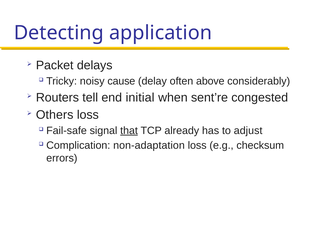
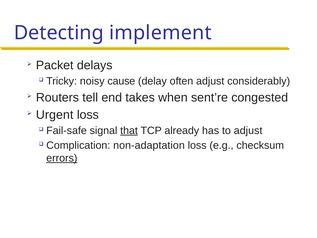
application: application -> implement
often above: above -> adjust
initial: initial -> takes
Others: Others -> Urgent
errors underline: none -> present
